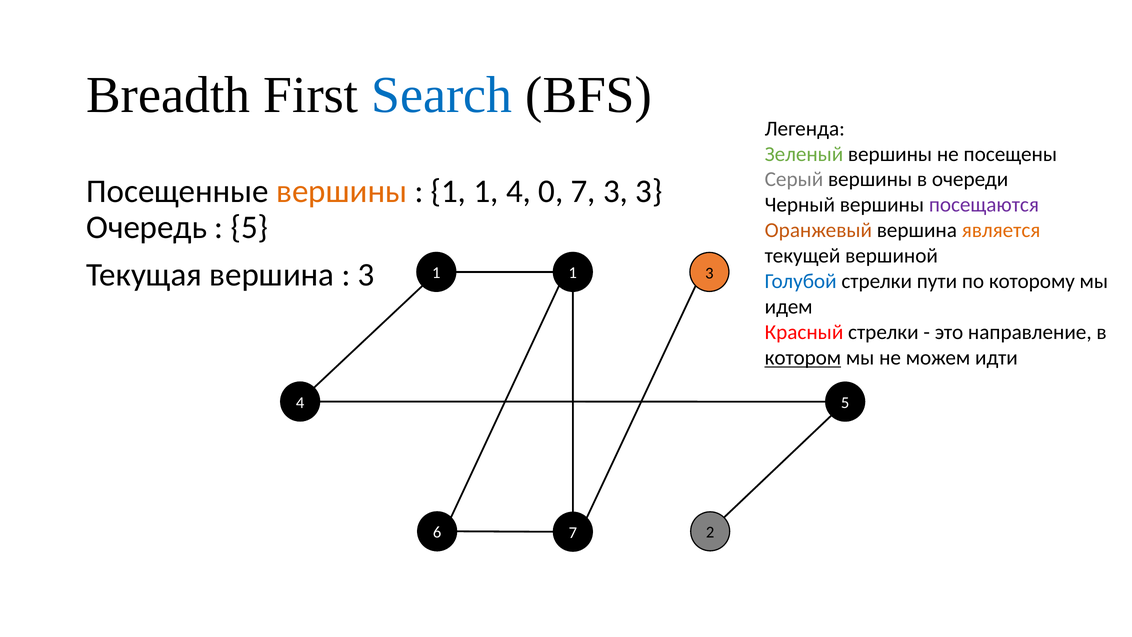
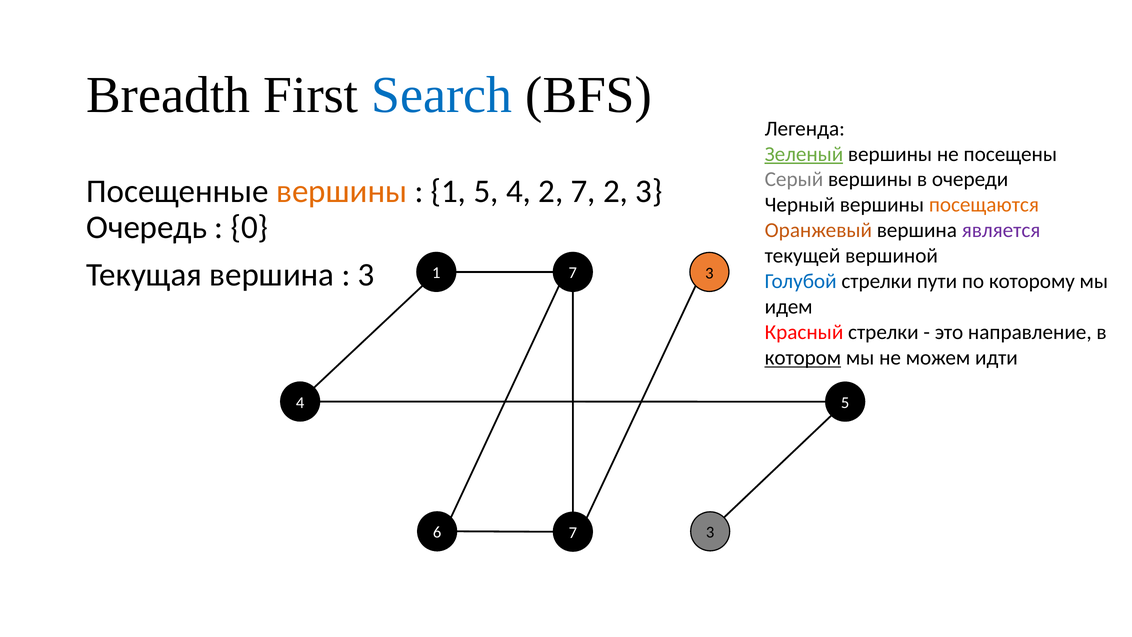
Зеленый underline: none -> present
1 at (486, 191): 1 -> 5
4 0: 0 -> 2
7 3: 3 -> 2
посещаются colour: purple -> orange
5 at (249, 227): 5 -> 0
является colour: orange -> purple
3 1 1: 1 -> 7
7 2: 2 -> 3
